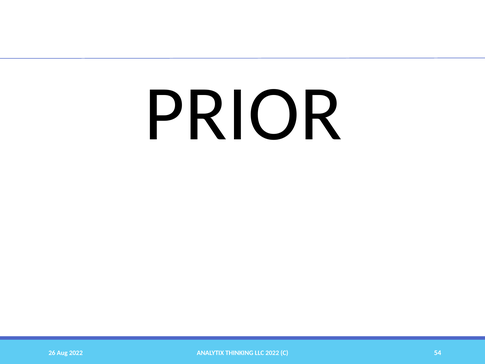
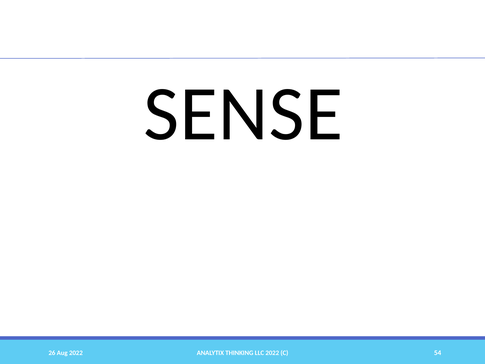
PRIOR: PRIOR -> SENSE
